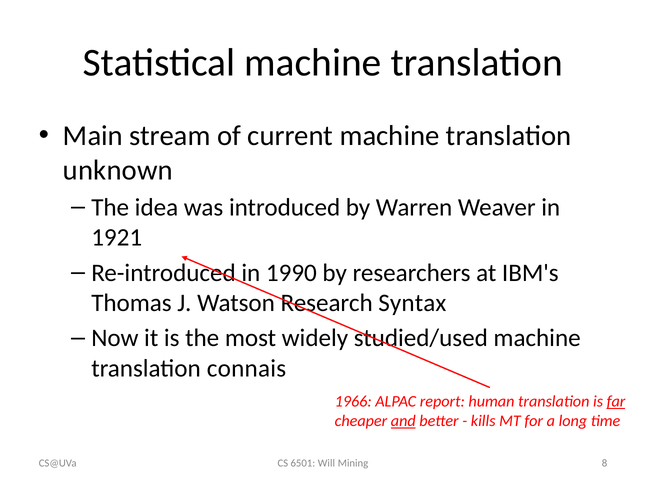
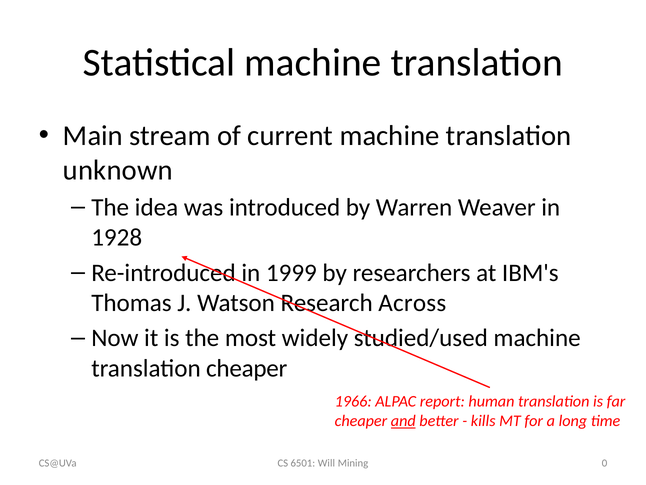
1921: 1921 -> 1928
1990: 1990 -> 1999
Syntax: Syntax -> Across
translation connais: connais -> cheaper
far underline: present -> none
8: 8 -> 0
